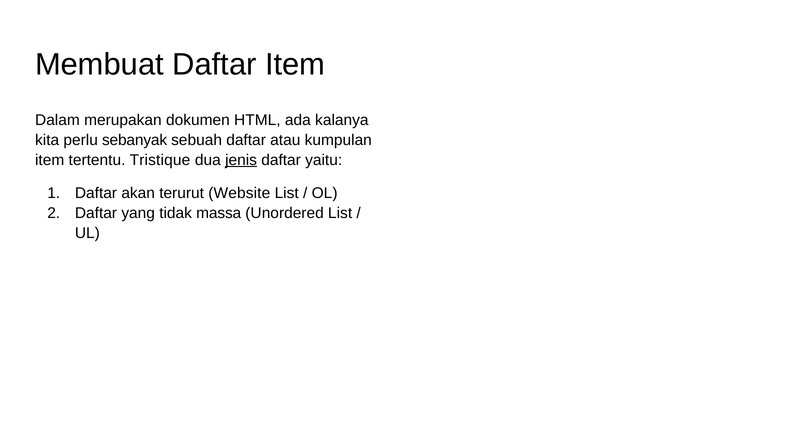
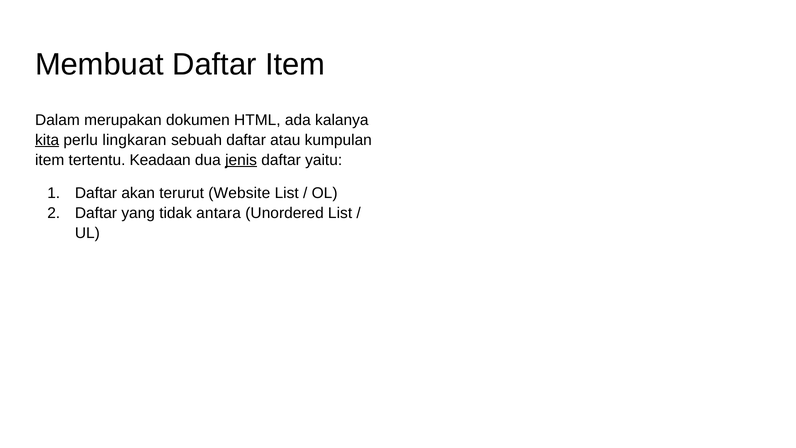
kita underline: none -> present
sebanyak: sebanyak -> lingkaran
Tristique: Tristique -> Keadaan
massa: massa -> antara
